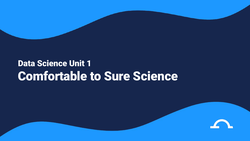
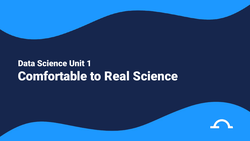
Sure: Sure -> Real
